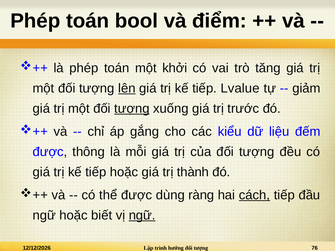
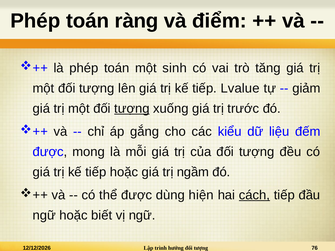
bool: bool -> ràng
khởi: khởi -> sinh
lên underline: present -> none
thông: thông -> mong
thành: thành -> ngầm
ràng: ràng -> hiện
ngữ at (142, 216) underline: present -> none
